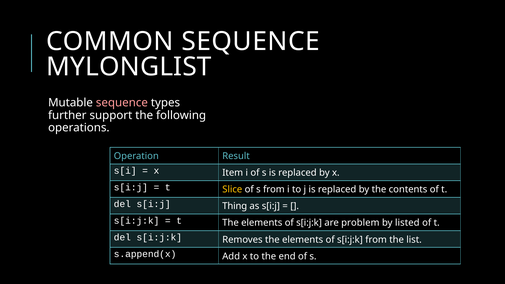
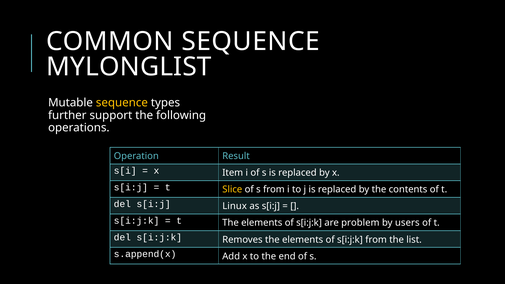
sequence at (122, 103) colour: pink -> yellow
Thing: Thing -> Linux
listed: listed -> users
